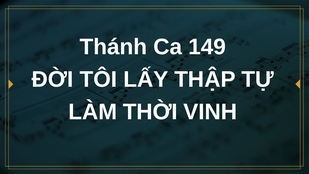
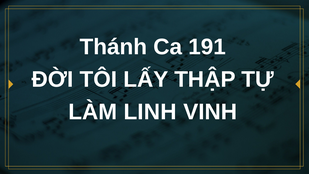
149: 149 -> 191
THỜI: THỜI -> LINH
